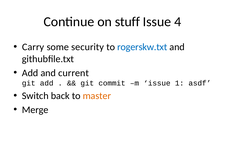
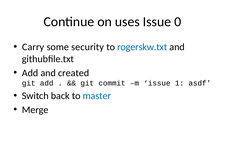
stuff: stuff -> uses
4: 4 -> 0
current: current -> created
master colour: orange -> blue
